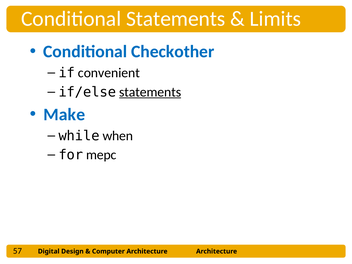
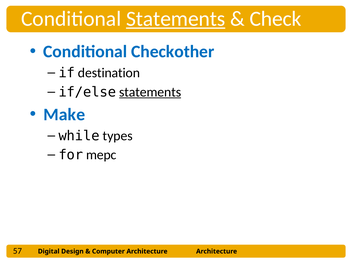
Statements at (176, 19) underline: none -> present
Limits: Limits -> Check
convenient: convenient -> destination
when: when -> types
